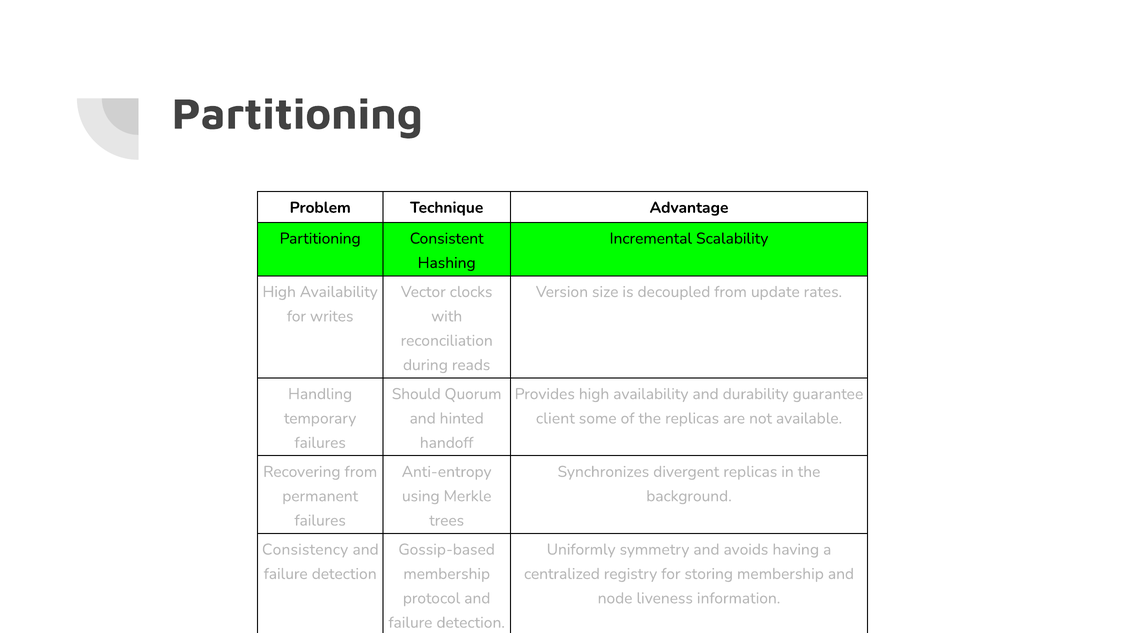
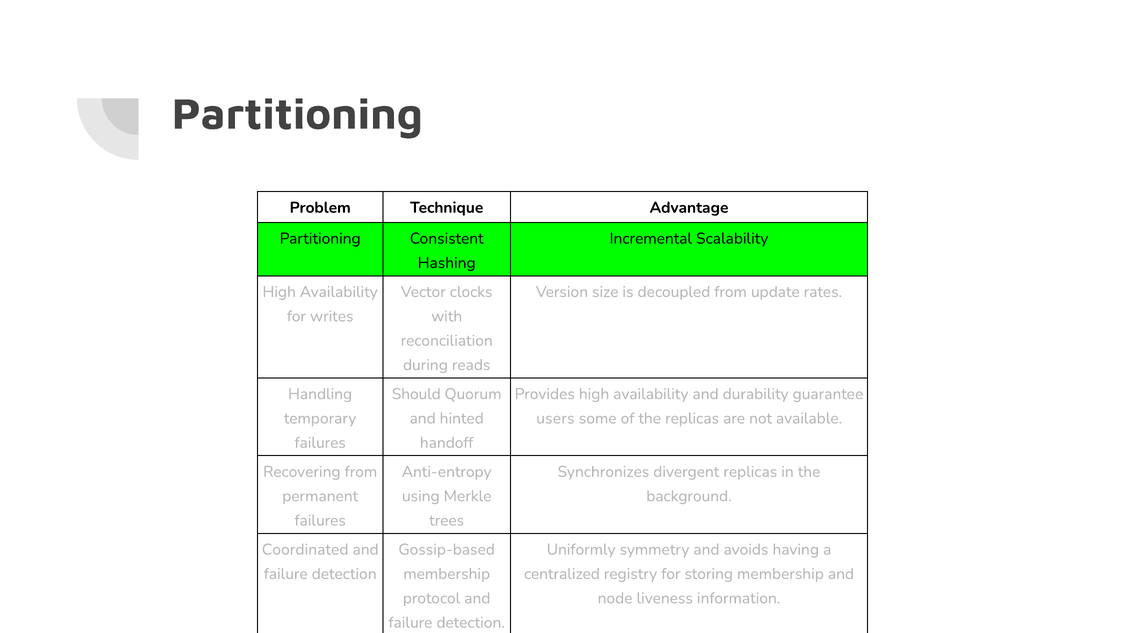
client: client -> users
Consistency: Consistency -> Coordinated
